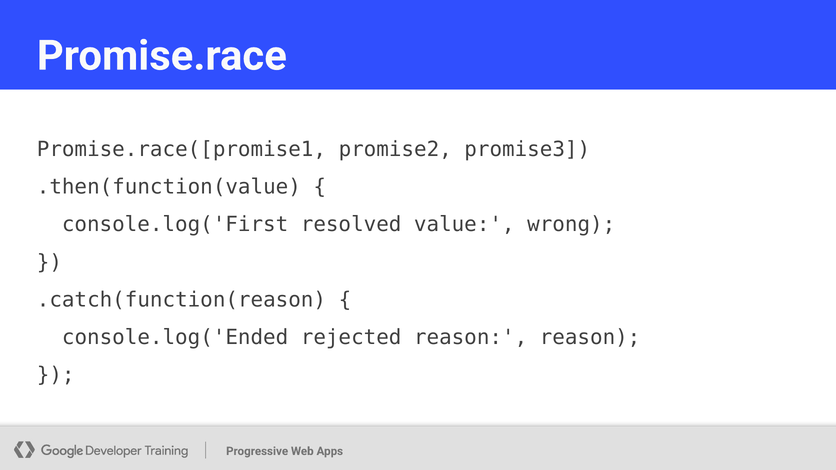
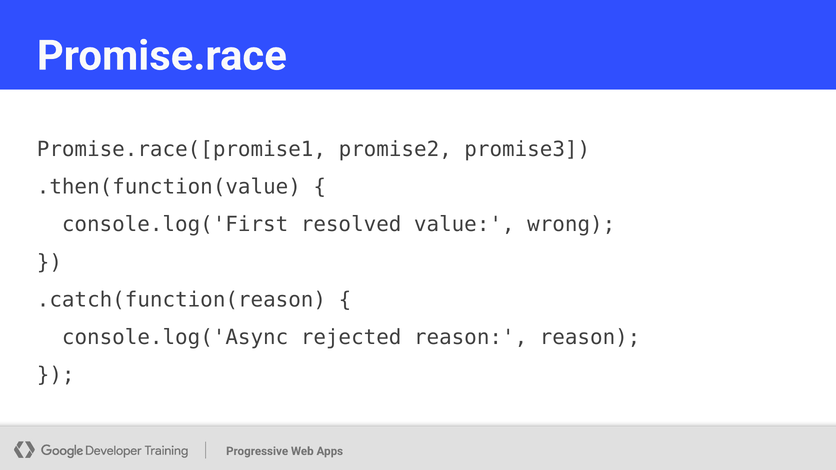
console.log('Ended: console.log('Ended -> console.log('Async
